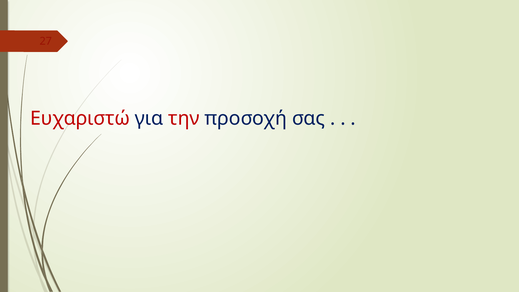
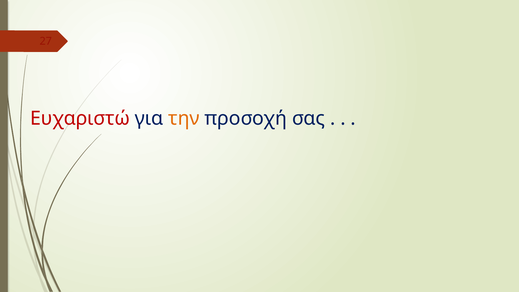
την colour: red -> orange
